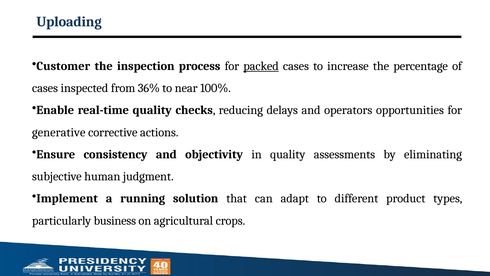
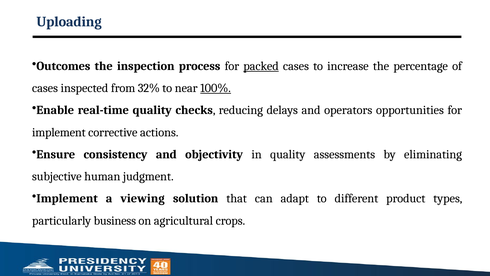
Customer: Customer -> Outcomes
36%: 36% -> 32%
100% underline: none -> present
generative at (59, 132): generative -> implement
running: running -> viewing
